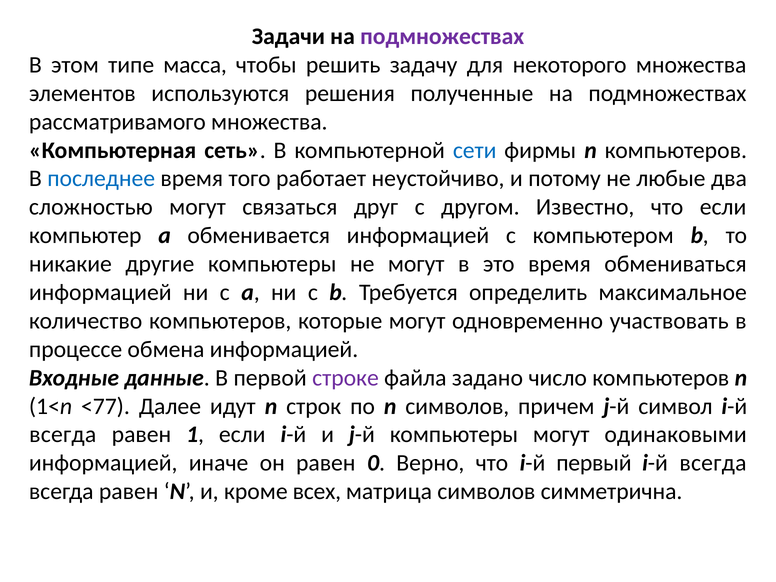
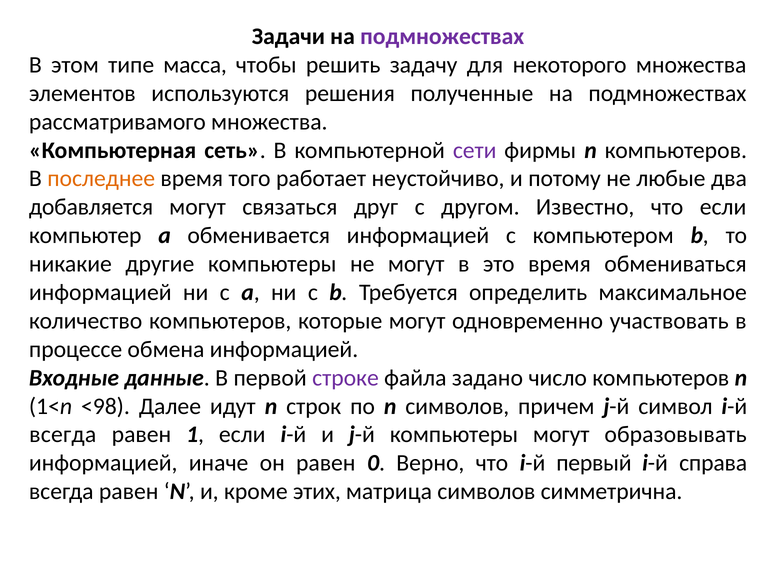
сети colour: blue -> purple
последнее colour: blue -> orange
сложностью: сложностью -> добавляется
<77: <77 -> <98
одинаковыми: одинаковыми -> образовывать
всегда at (713, 463): всегда -> справа
всех: всех -> этих
